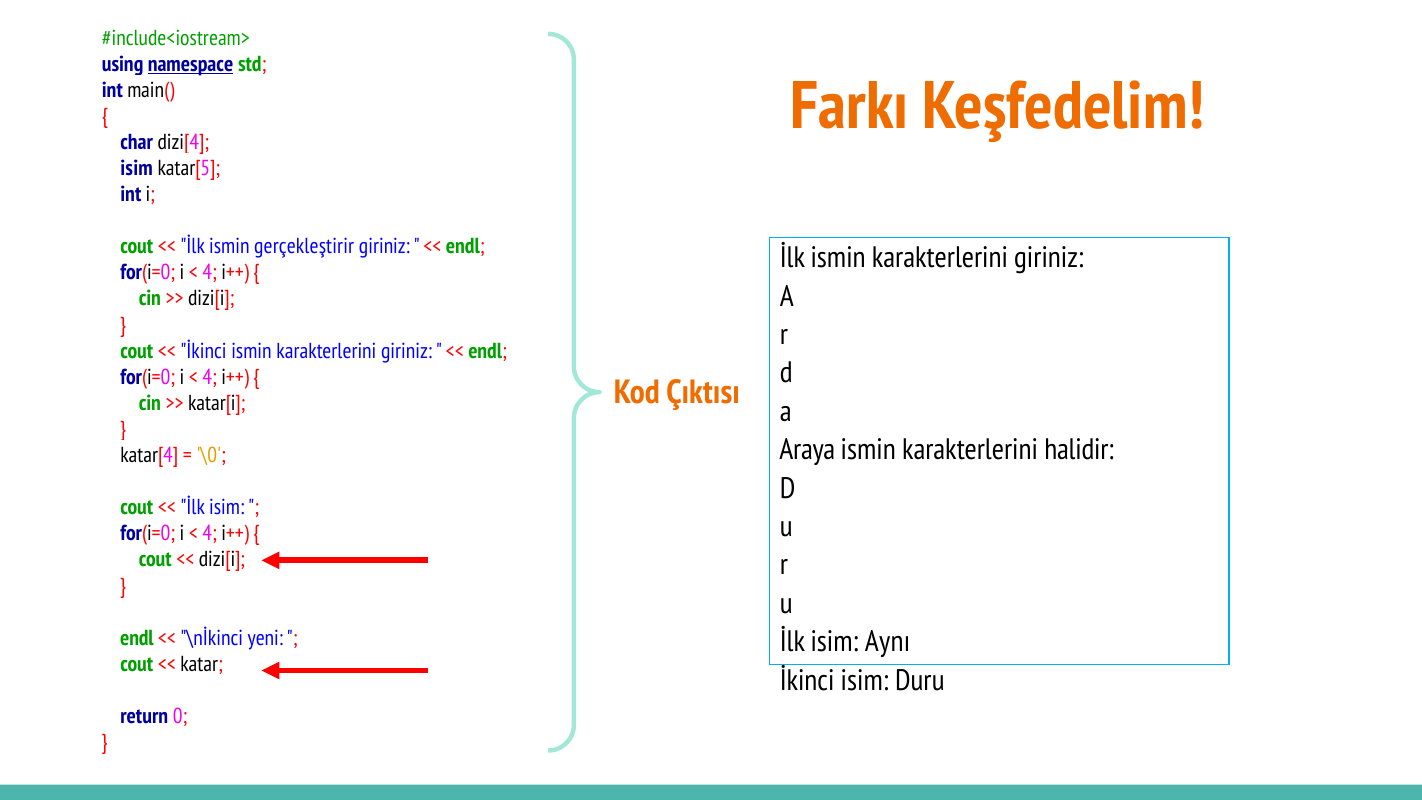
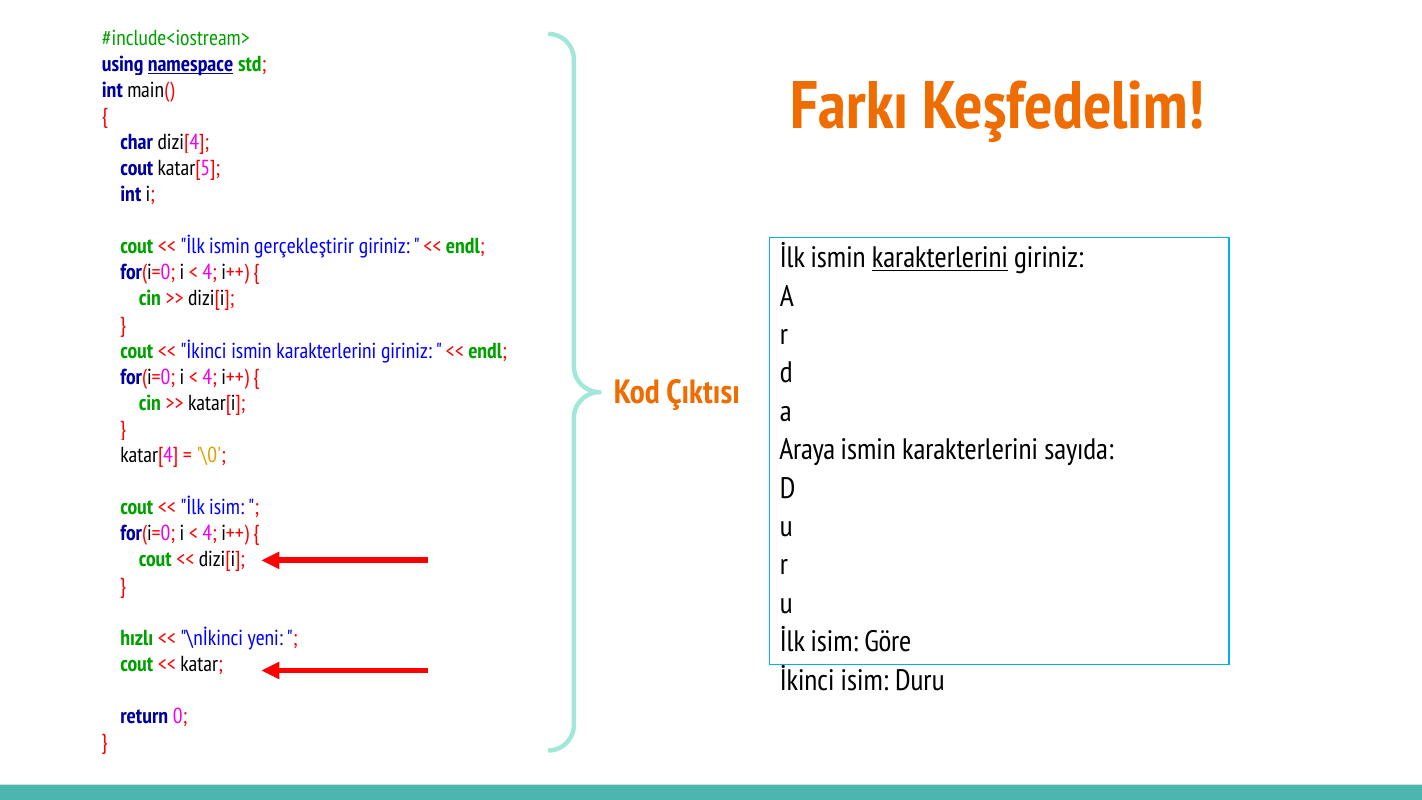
isim at (137, 168): isim -> cout
karakterlerini at (940, 258) underline: none -> present
halidir: halidir -> sayıda
endl at (137, 638): endl -> hızlı
Aynı: Aynı -> Göre
